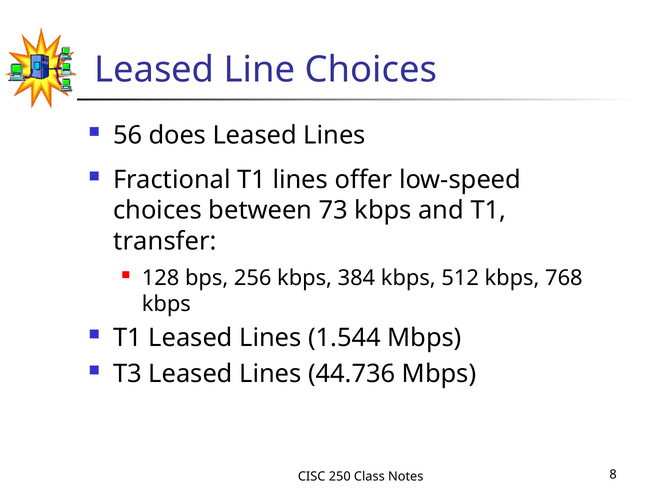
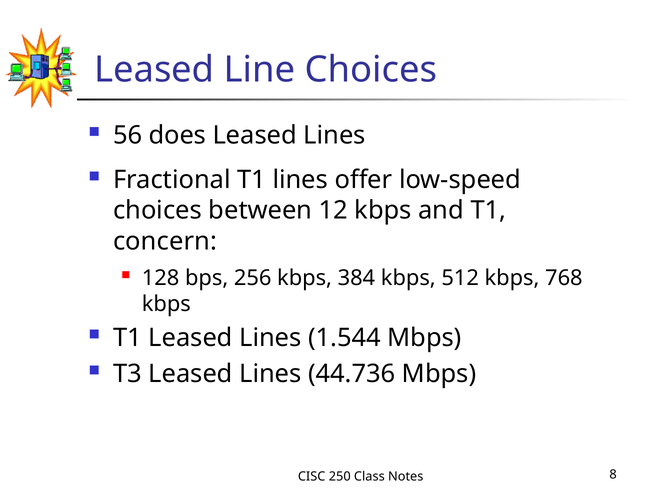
73: 73 -> 12
transfer: transfer -> concern
